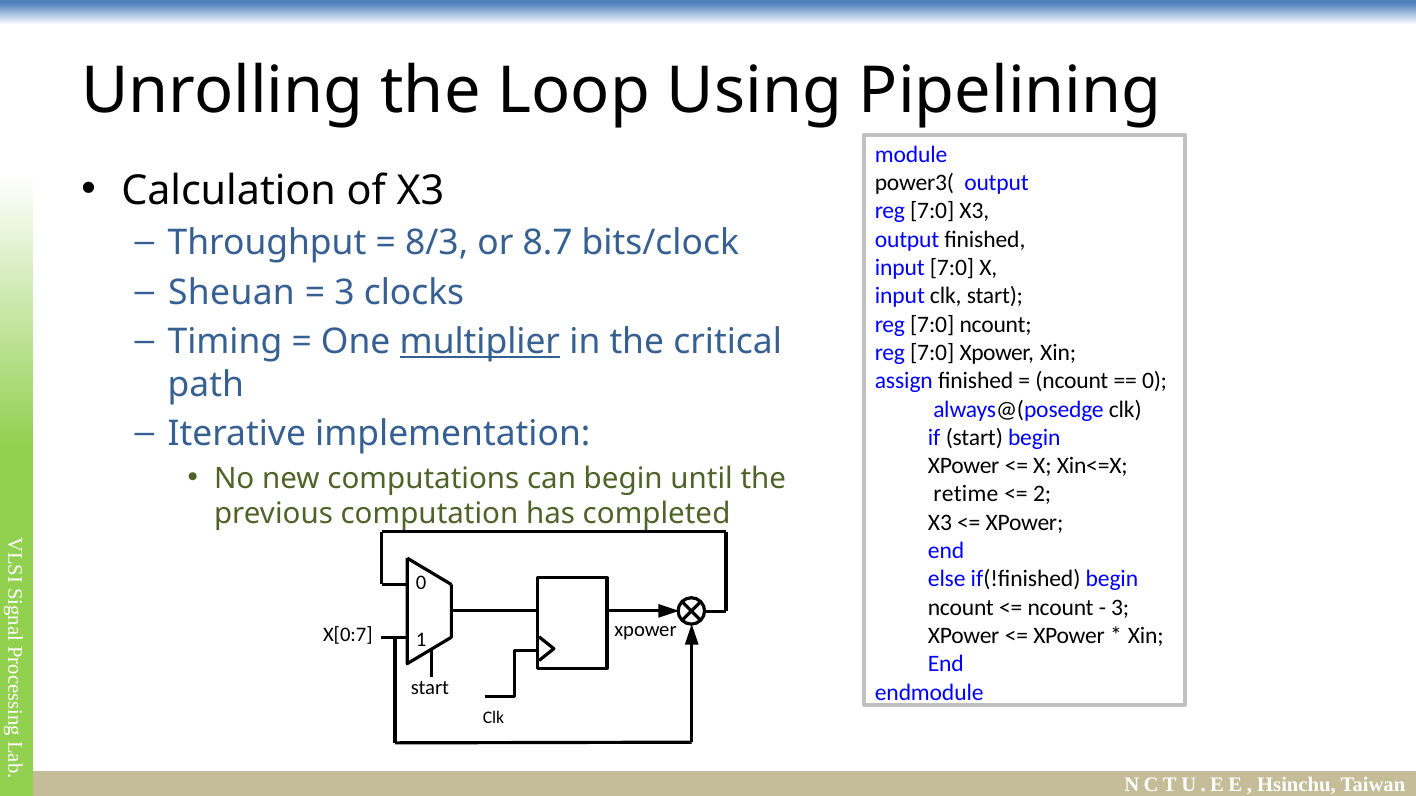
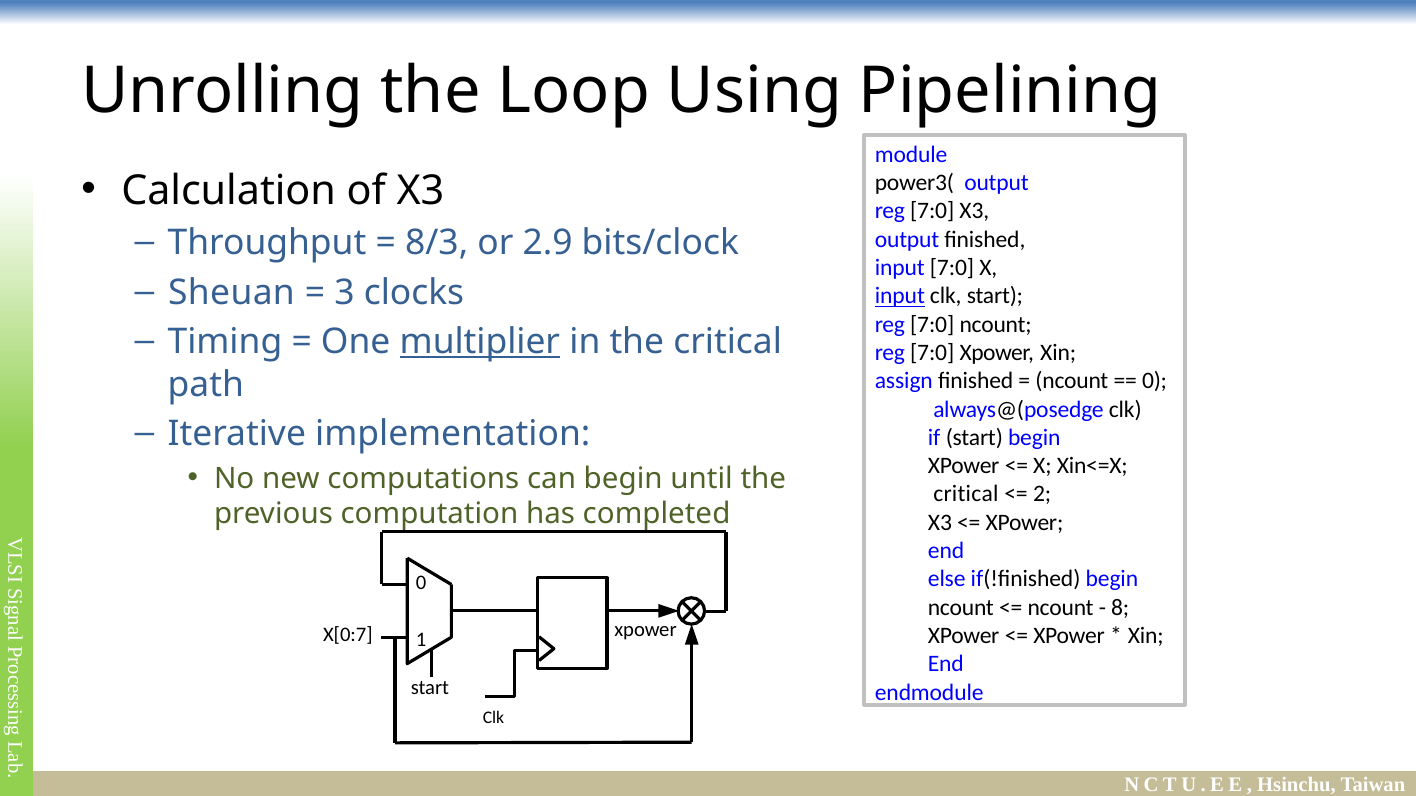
8.7: 8.7 -> 2.9
input at (900, 296) underline: none -> present
retime at (966, 494): retime -> critical
3 at (1120, 608): 3 -> 8
